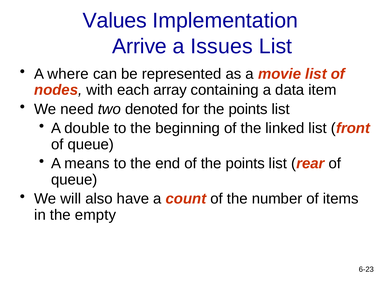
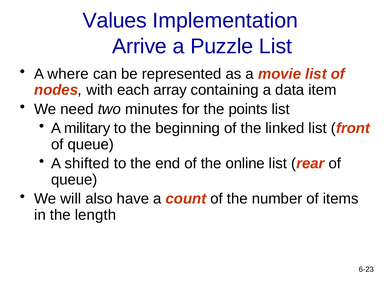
Issues: Issues -> Puzzle
denoted: denoted -> minutes
double: double -> military
means: means -> shifted
of the points: points -> online
empty: empty -> length
